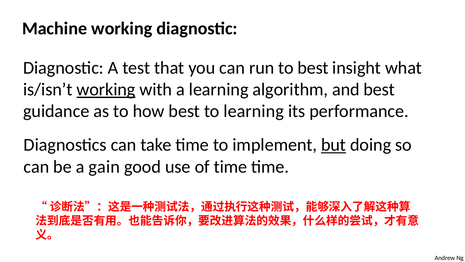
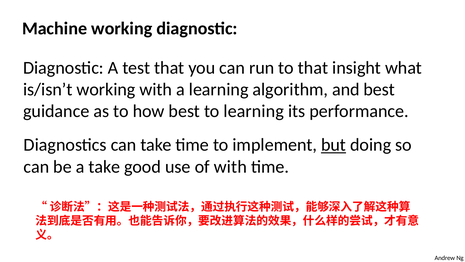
to best: best -> that
working at (106, 89) underline: present -> none
a gain: gain -> take
of time: time -> with
